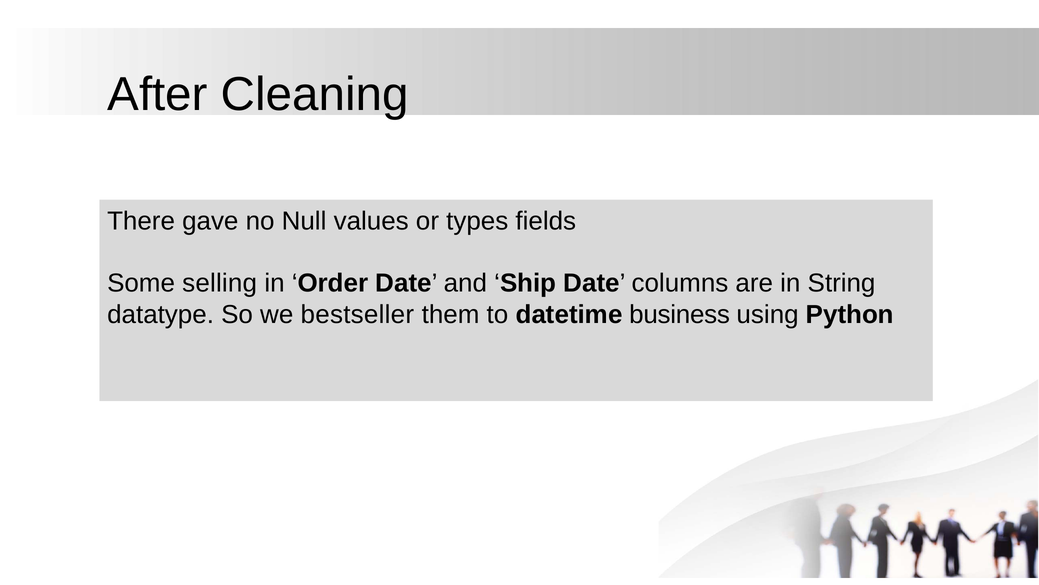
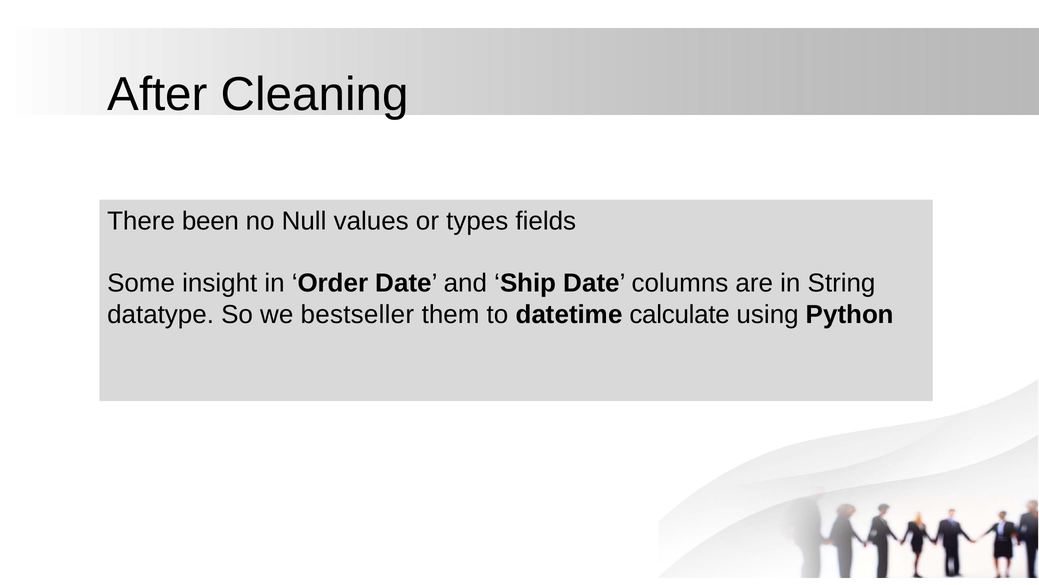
gave: gave -> been
selling: selling -> insight
business: business -> calculate
